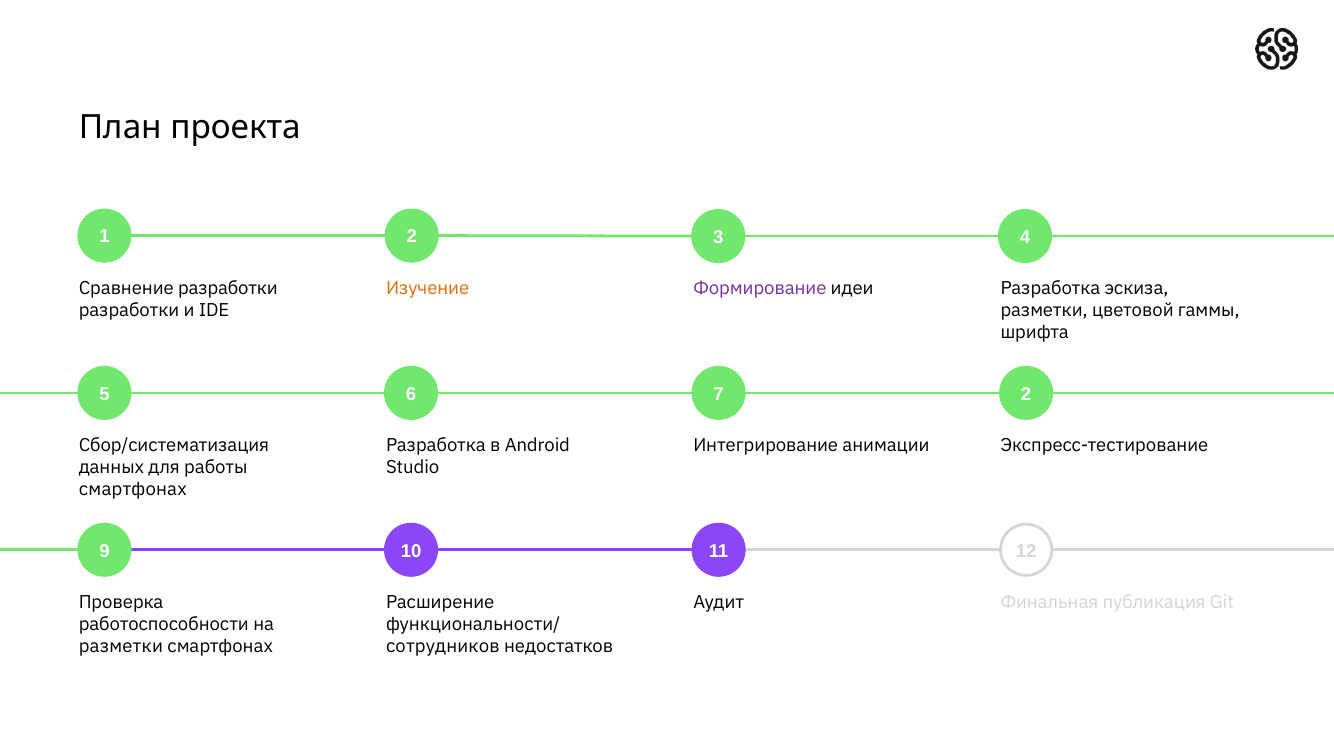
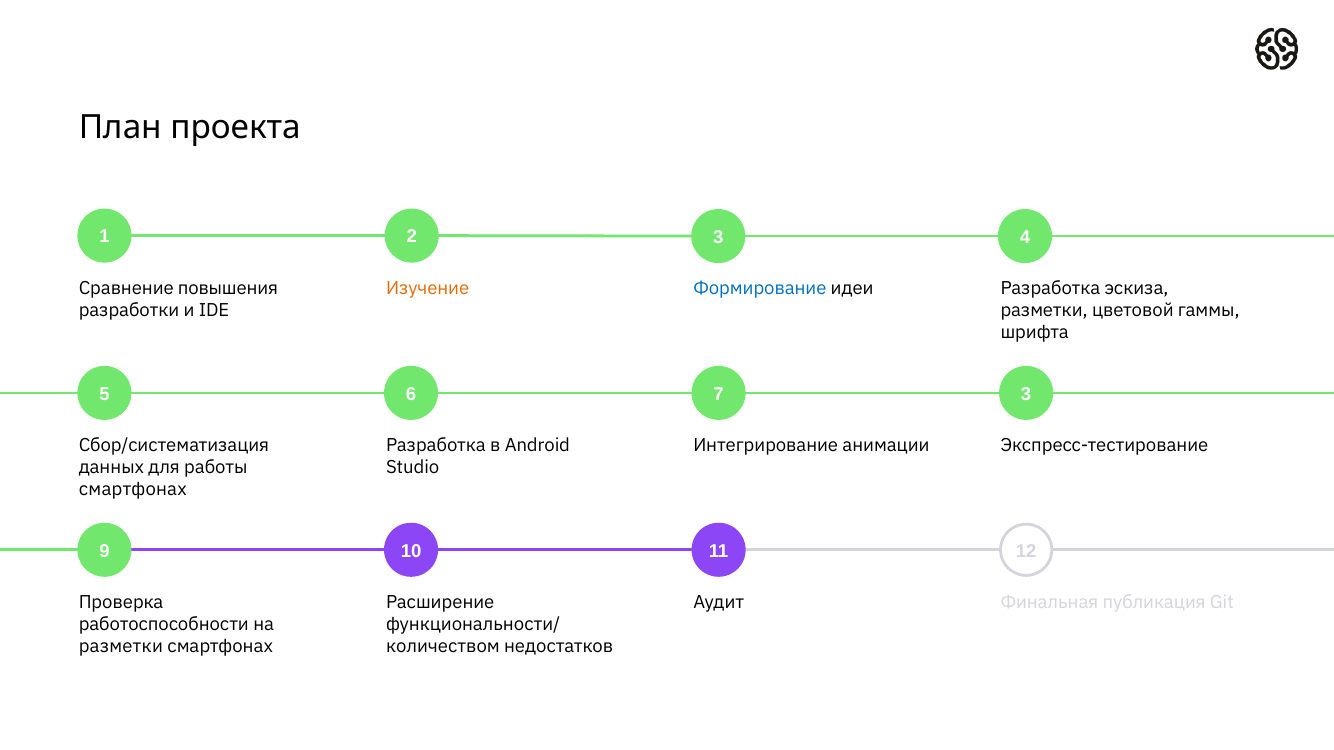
Сравнение разработки: разработки -> повышения
Формирование colour: purple -> blue
7 2: 2 -> 3
сотрудников: сотрудников -> количеством
